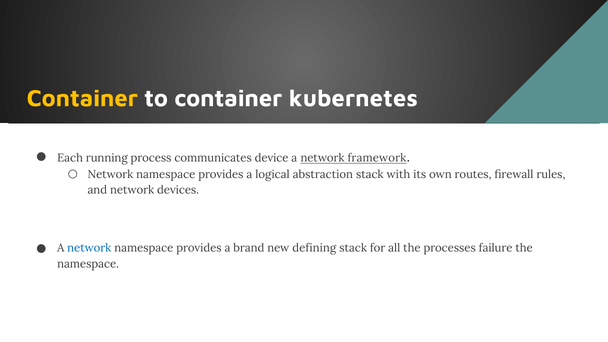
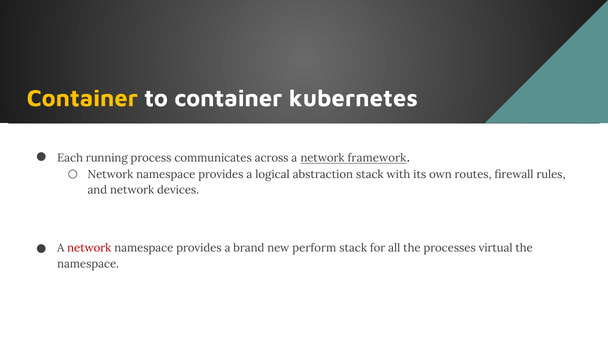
device: device -> across
network at (89, 248) colour: blue -> red
defining: defining -> perform
failure: failure -> virtual
